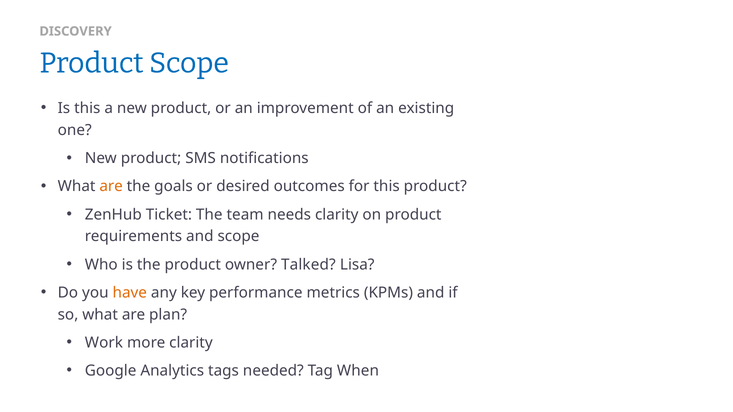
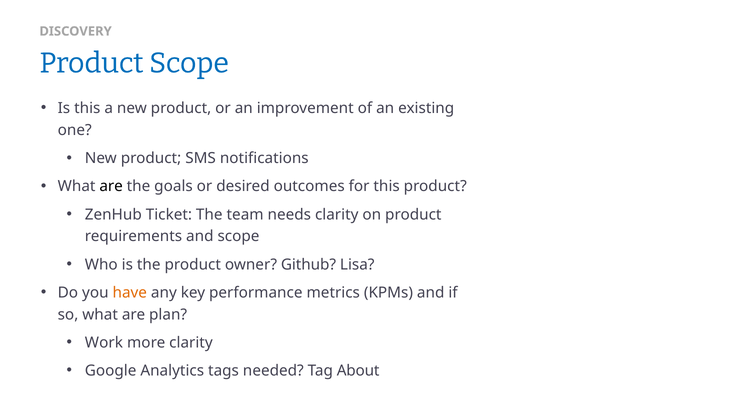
are at (111, 187) colour: orange -> black
Talked: Talked -> Github
When: When -> About
